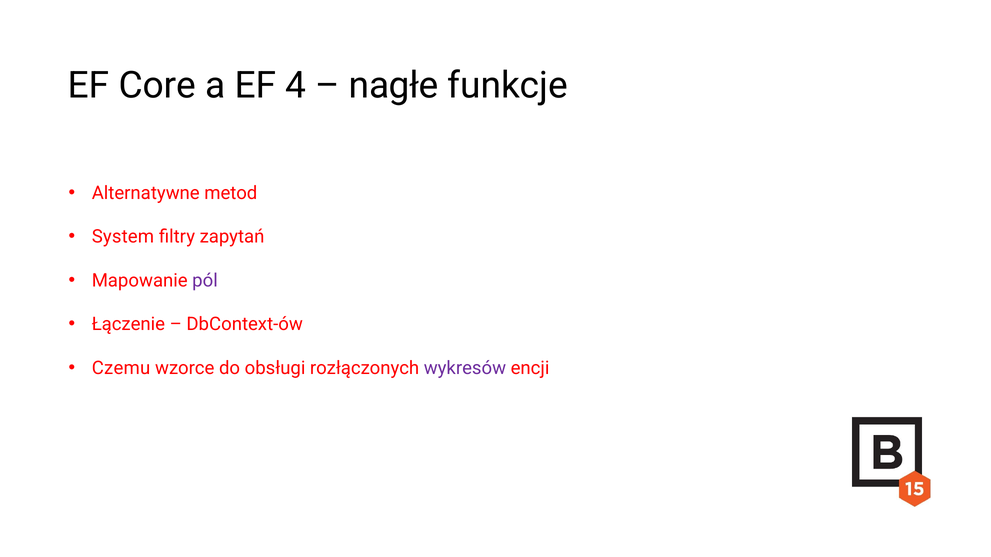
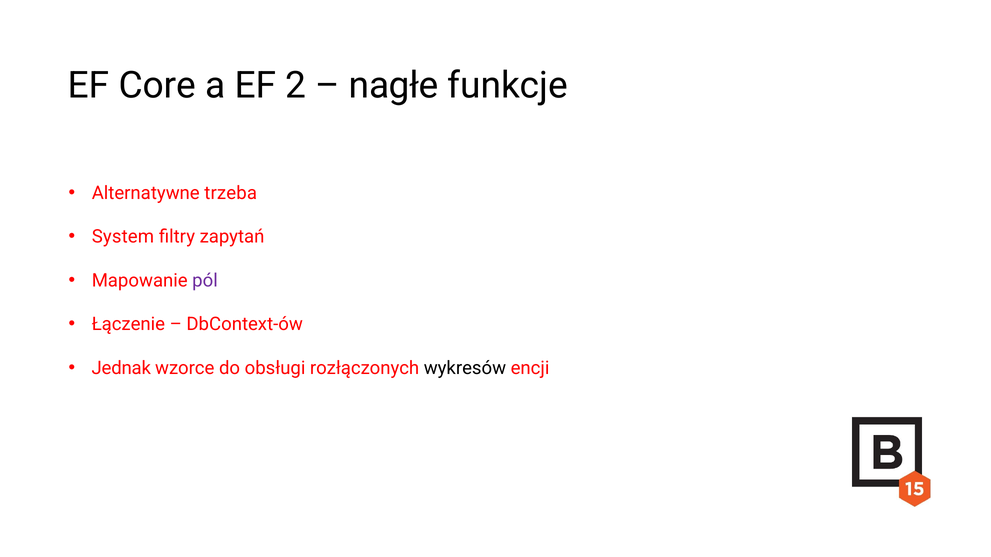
4: 4 -> 2
metod: metod -> trzeba
Czemu: Czemu -> Jednak
wykresów colour: purple -> black
